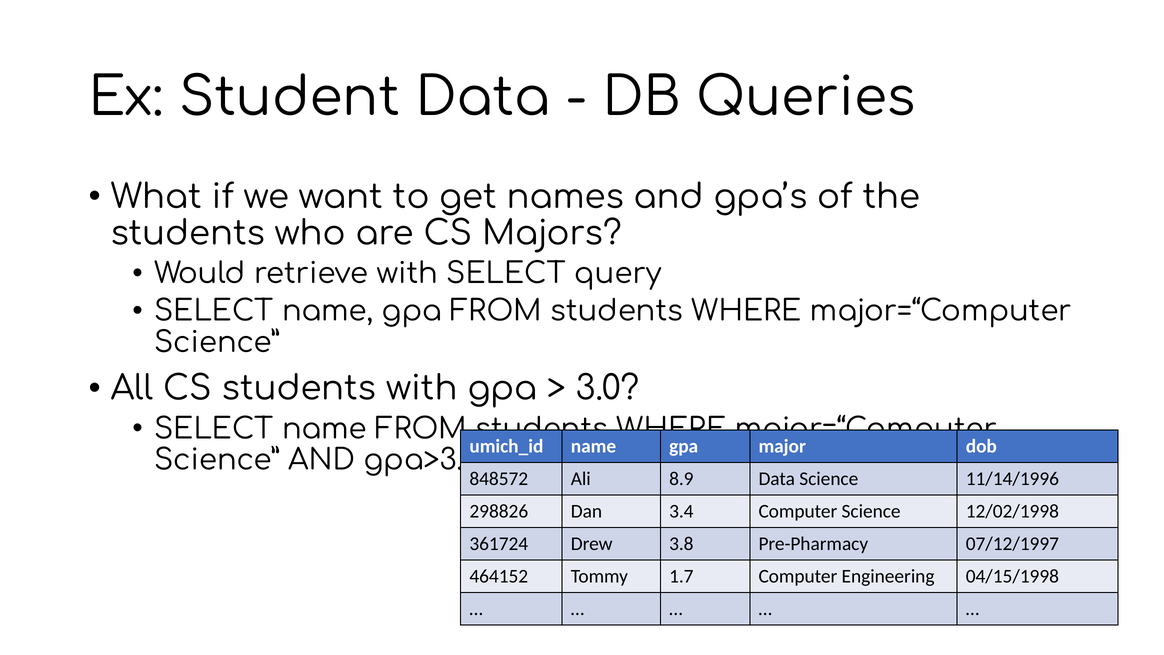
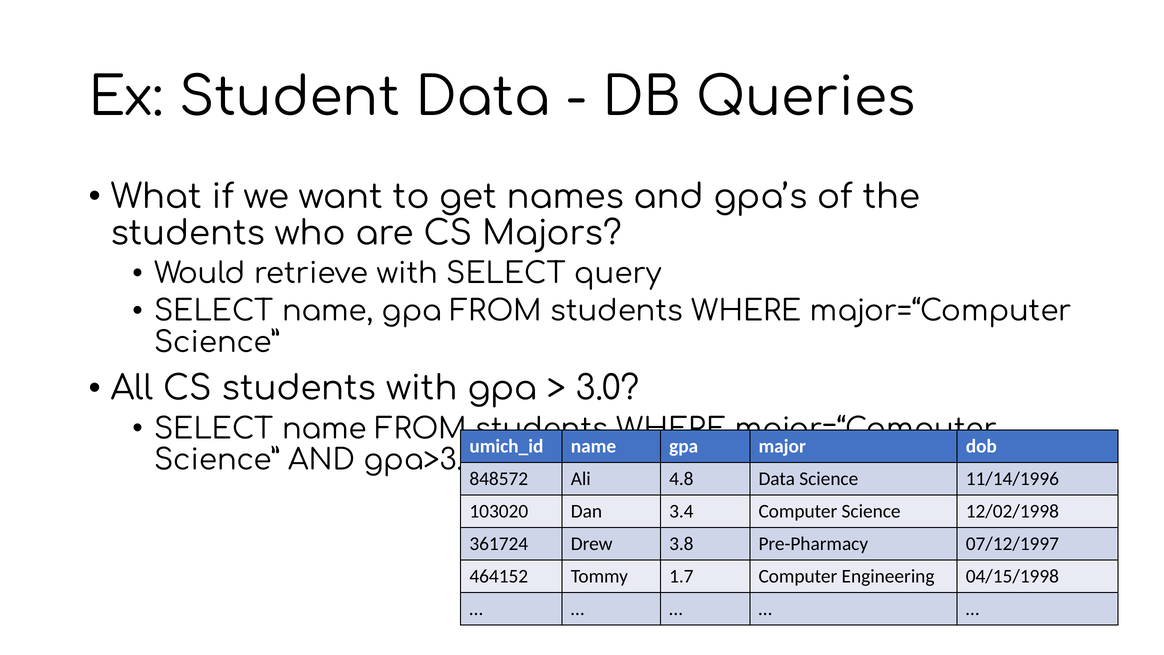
8.9: 8.9 -> 4.8
298826: 298826 -> 103020
